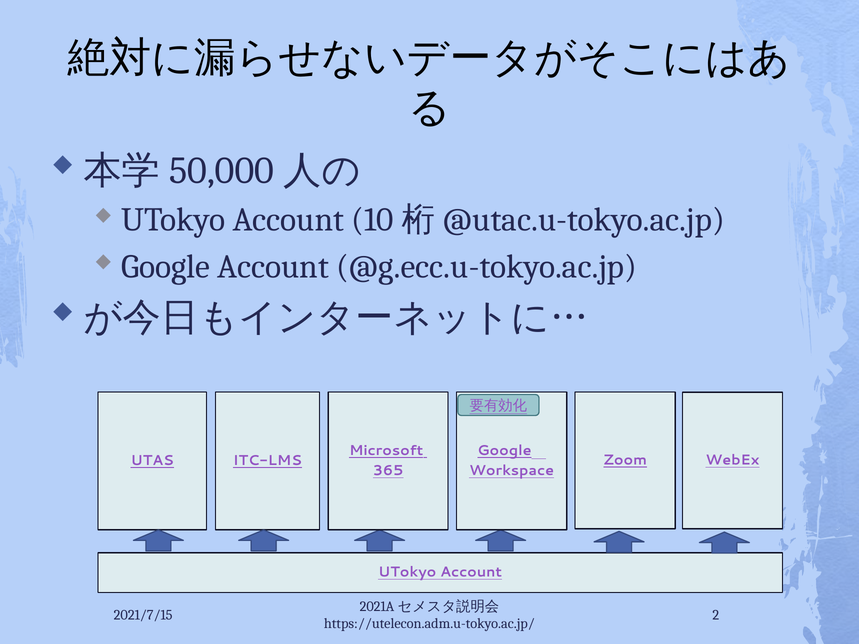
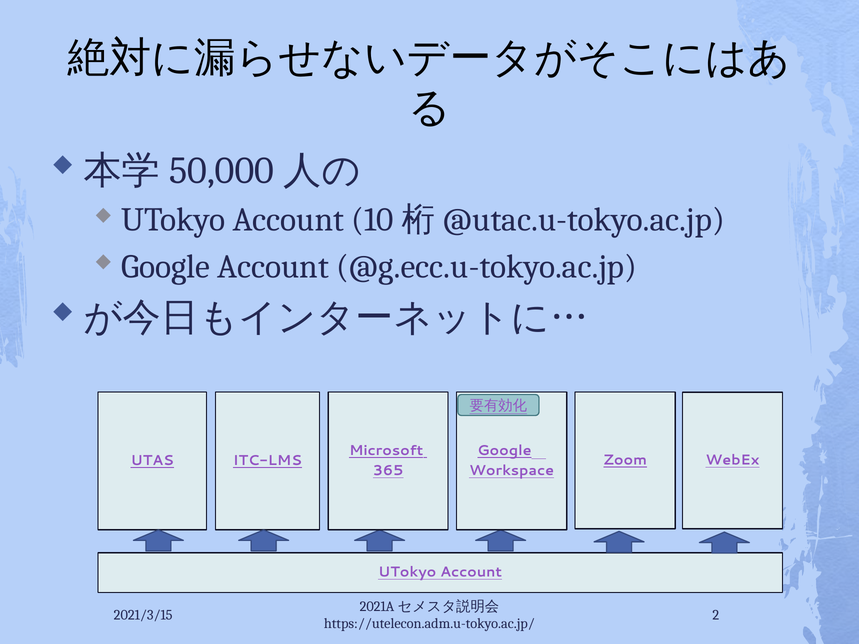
2021/7/15: 2021/7/15 -> 2021/3/15
